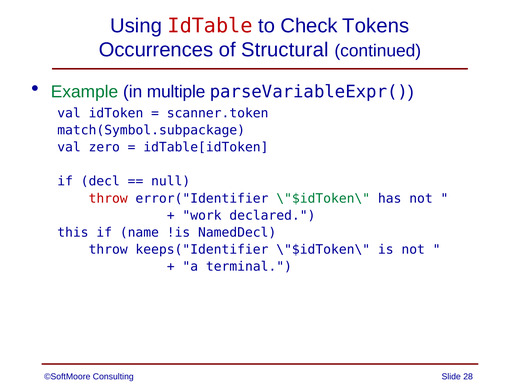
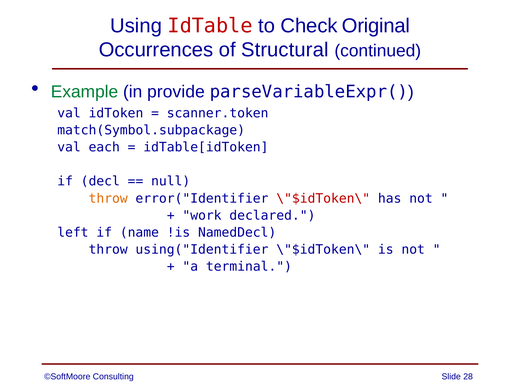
Tokens: Tokens -> Original
multiple: multiple -> provide
zero: zero -> each
throw at (108, 198) colour: red -> orange
\"$idToken\ at (323, 198) colour: green -> red
this: this -> left
keeps("Identifier: keeps("Identifier -> using("Identifier
